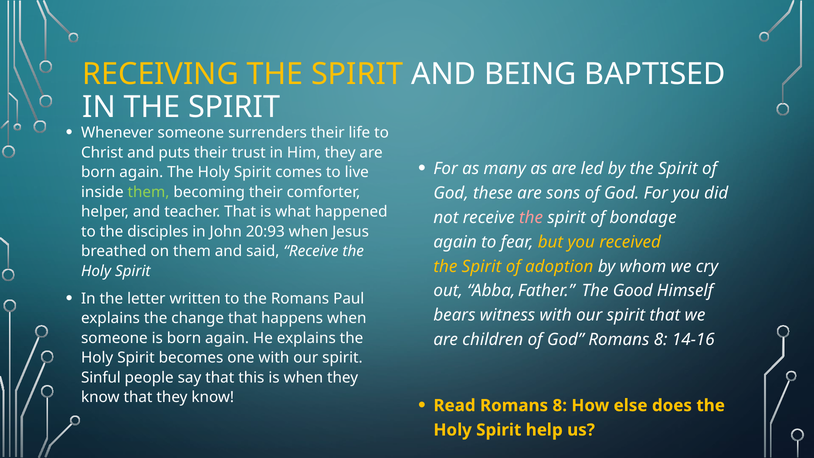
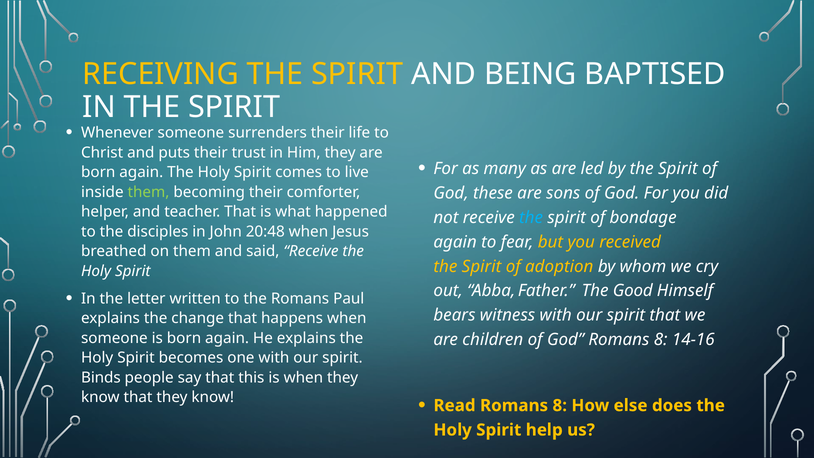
the at (531, 218) colour: pink -> light blue
20:93: 20:93 -> 20:48
Sinful: Sinful -> Binds
